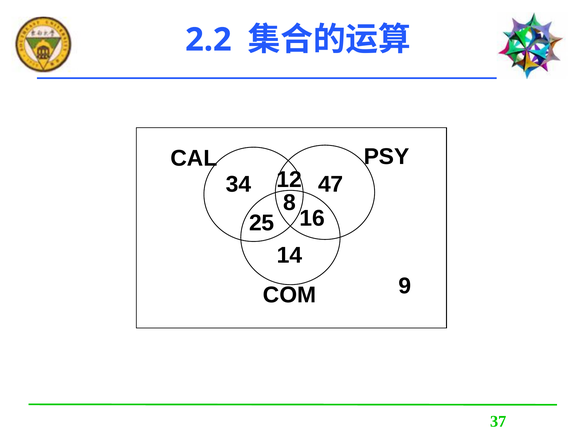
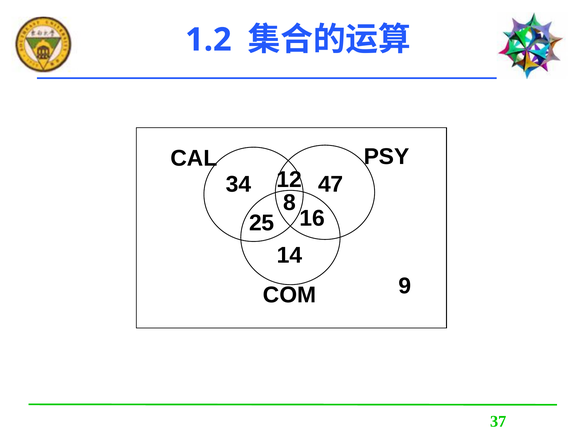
2.2: 2.2 -> 1.2
